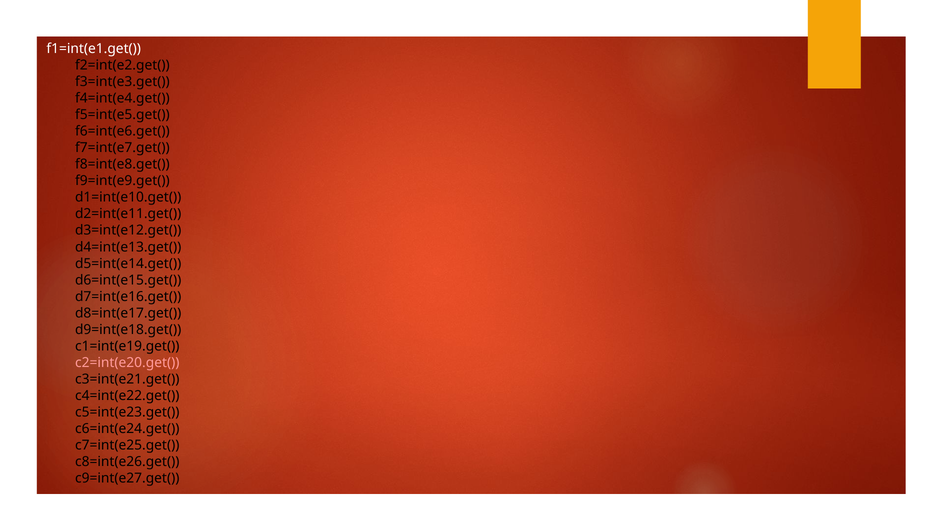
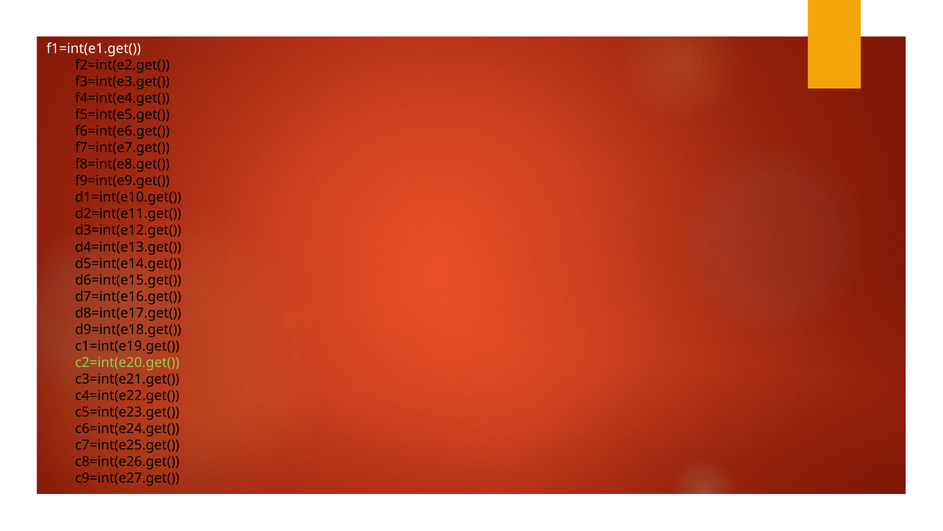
c2=int(e20.get( colour: pink -> light green
